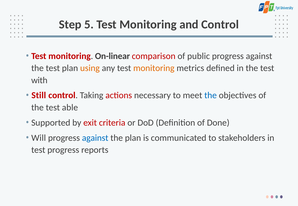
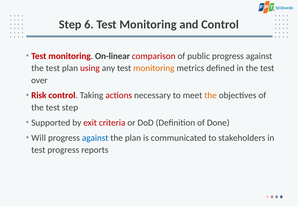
5: 5 -> 6
using colour: orange -> red
with: with -> over
Still: Still -> Risk
the at (211, 96) colour: blue -> orange
test able: able -> step
